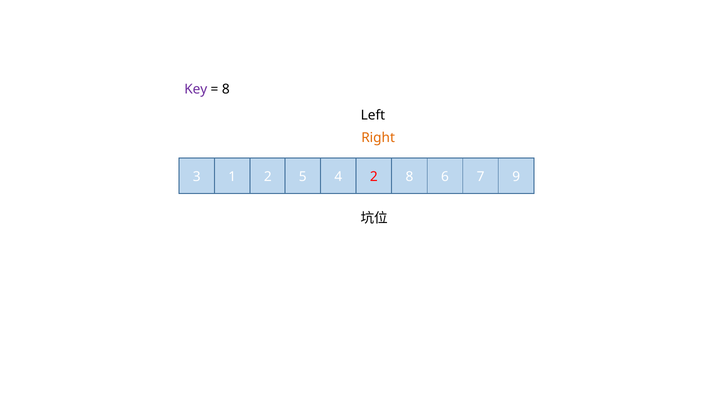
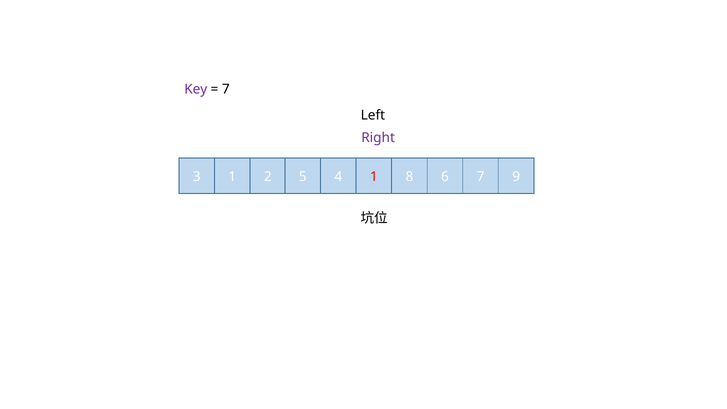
8 at (226, 89): 8 -> 7
Right colour: orange -> purple
4 2: 2 -> 1
